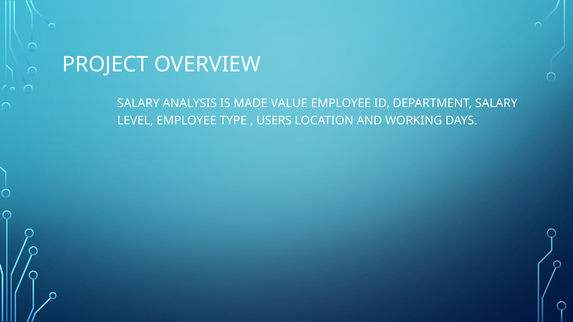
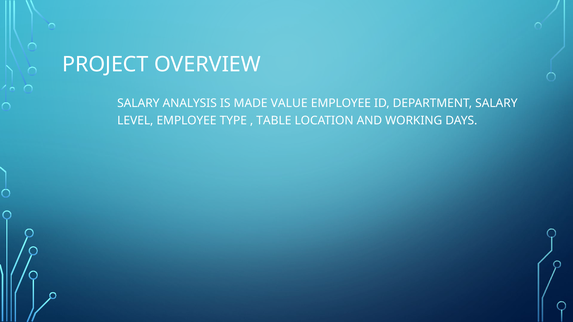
USERS: USERS -> TABLE
